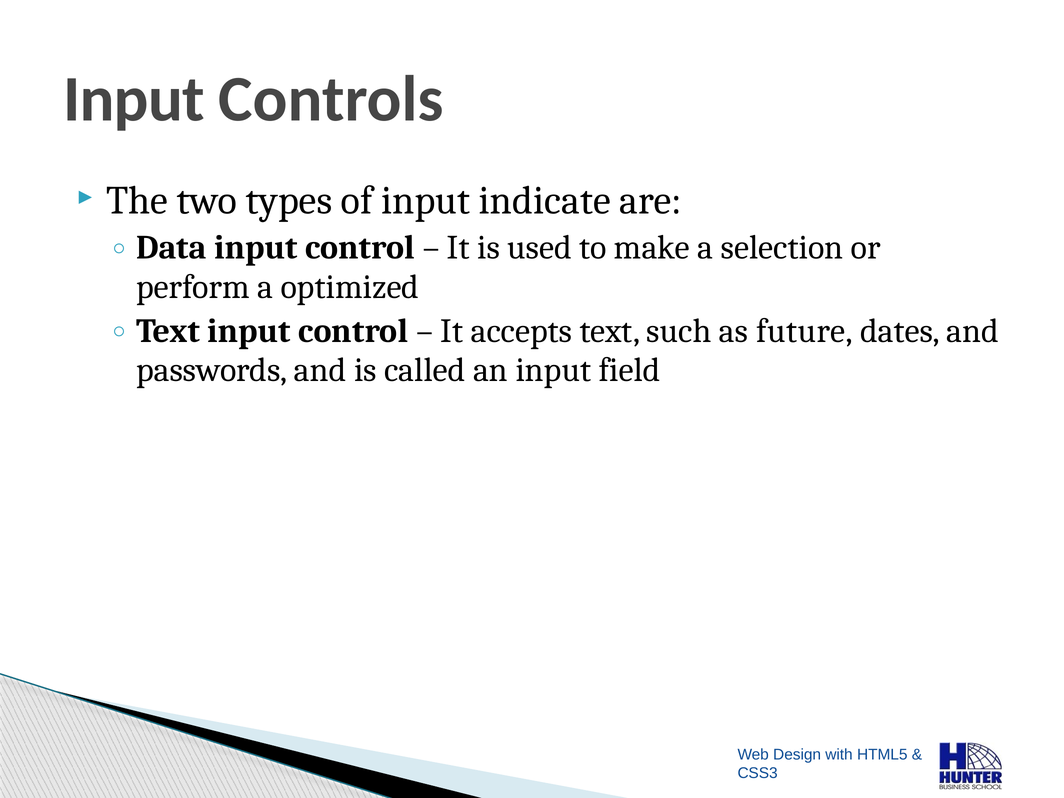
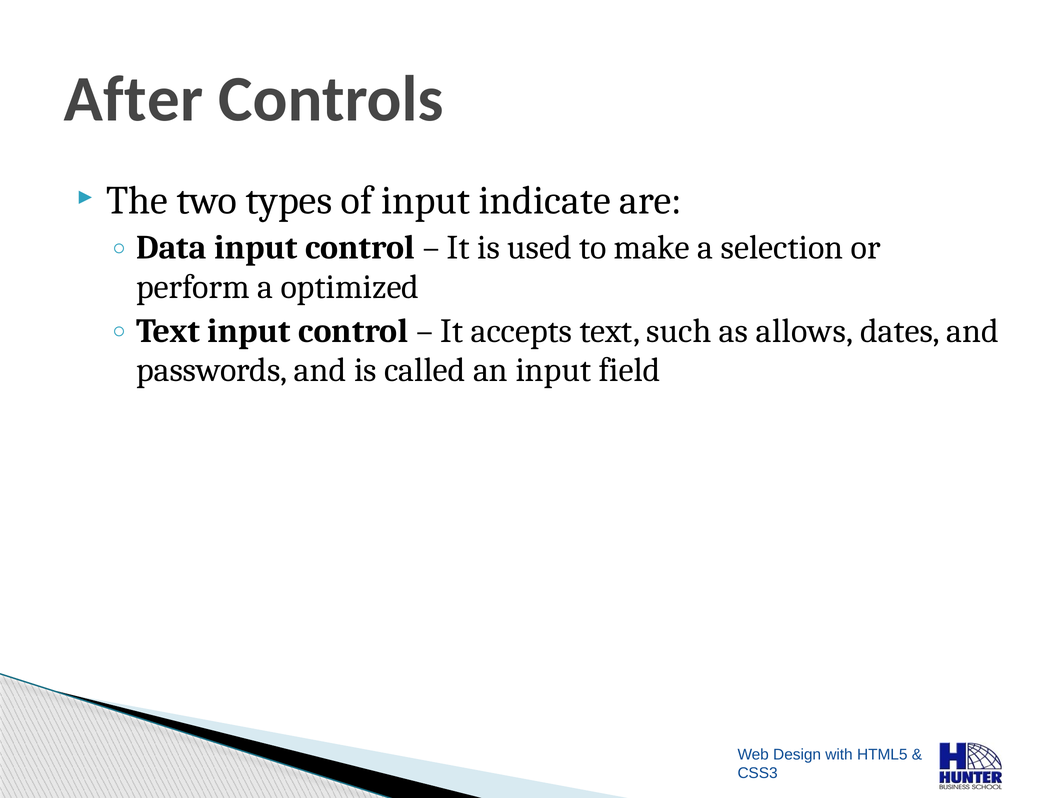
Input at (134, 99): Input -> After
future: future -> allows
